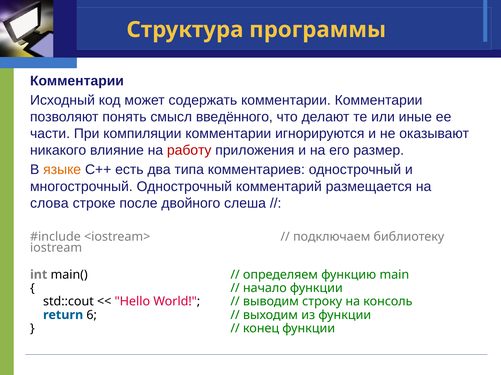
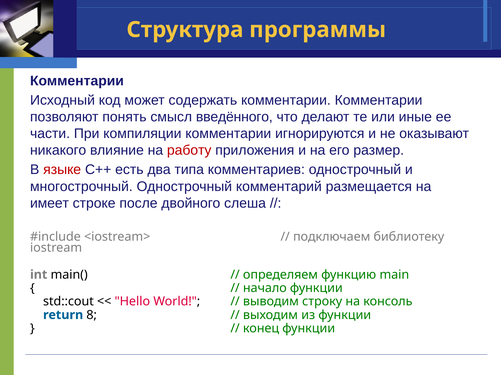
языке colour: orange -> red
слова: слова -> имеет
6: 6 -> 8
